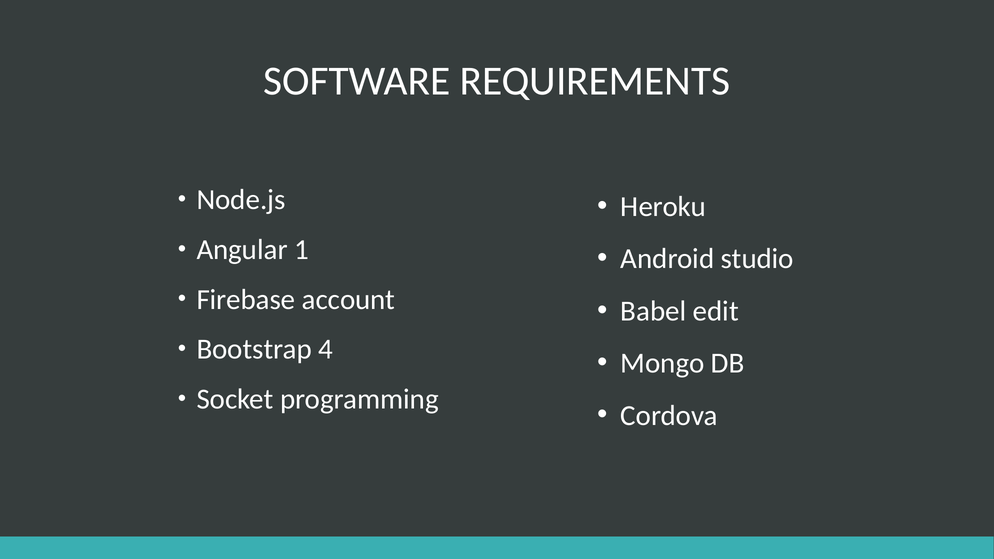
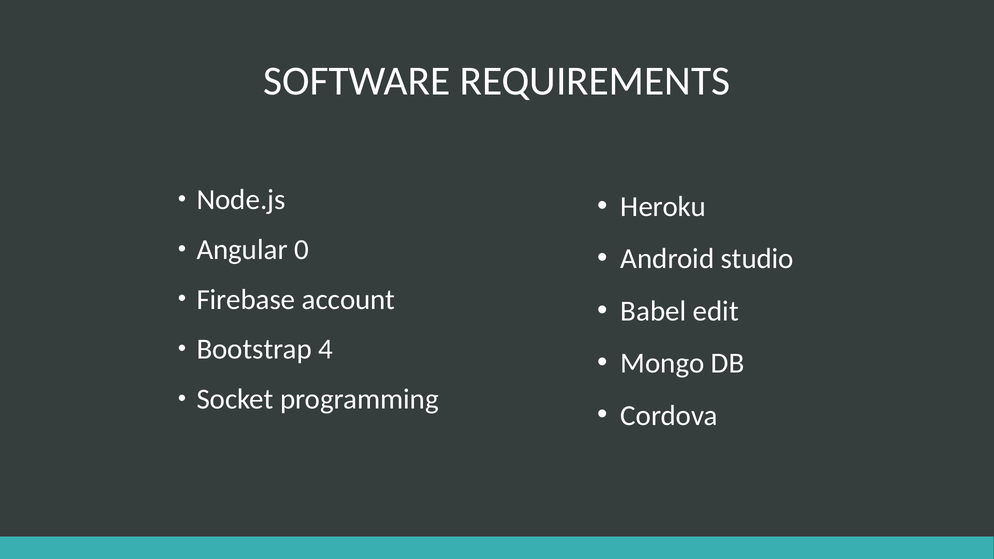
1: 1 -> 0
